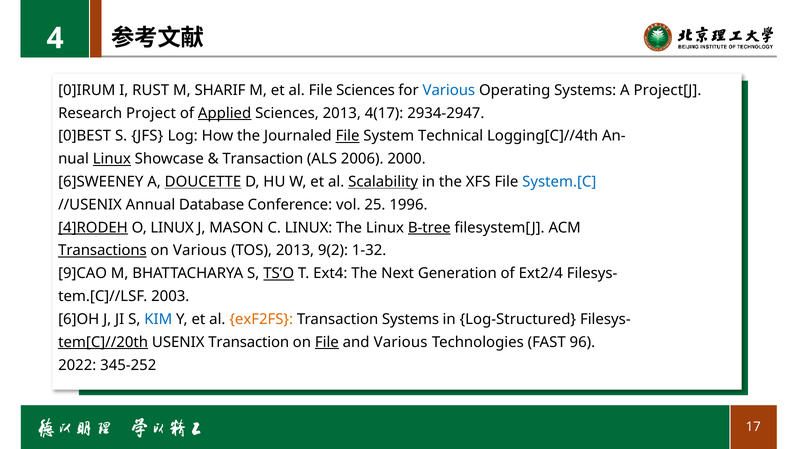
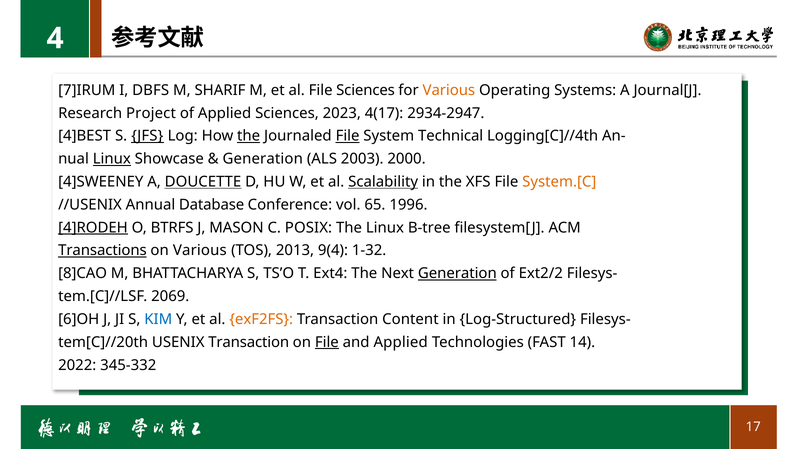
0]IRUM: 0]IRUM -> 7]IRUM
RUST: RUST -> DBFS
Various at (449, 90) colour: blue -> orange
Project[J: Project[J -> Journal[J
Applied at (225, 113) underline: present -> none
Sciences 2013: 2013 -> 2023
0]BEST: 0]BEST -> 4]BEST
JFS underline: none -> present
the at (249, 136) underline: none -> present
Transaction at (263, 159): Transaction -> Generation
2006: 2006 -> 2003
6]SWEENEY: 6]SWEENEY -> 4]SWEENEY
System.[C colour: blue -> orange
25: 25 -> 65
O LINUX: LINUX -> BTRFS
C LINUX: LINUX -> POSIX
B-tree underline: present -> none
9(2: 9(2 -> 9(4
9]CAO: 9]CAO -> 8]CAO
TS’O underline: present -> none
Generation at (457, 273) underline: none -> present
Ext2/4: Ext2/4 -> Ext2/2
2003: 2003 -> 2069
Transaction Systems: Systems -> Content
tem[C]//20th underline: present -> none
and Various: Various -> Applied
96: 96 -> 14
345-252: 345-252 -> 345-332
